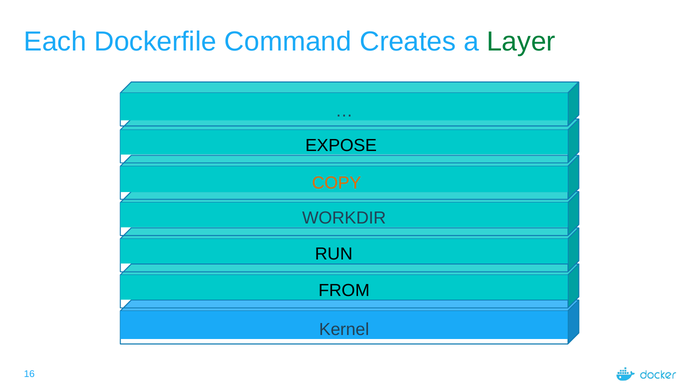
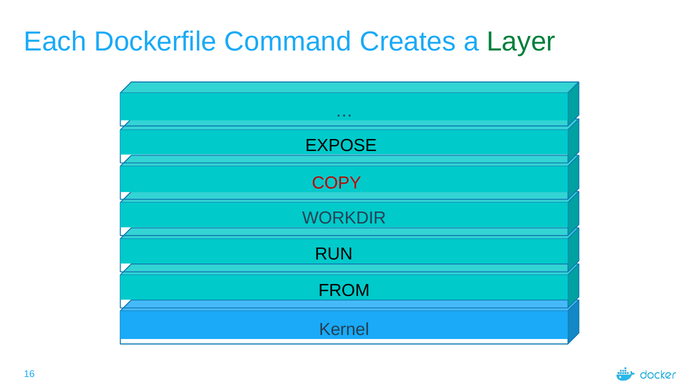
COPY colour: orange -> red
